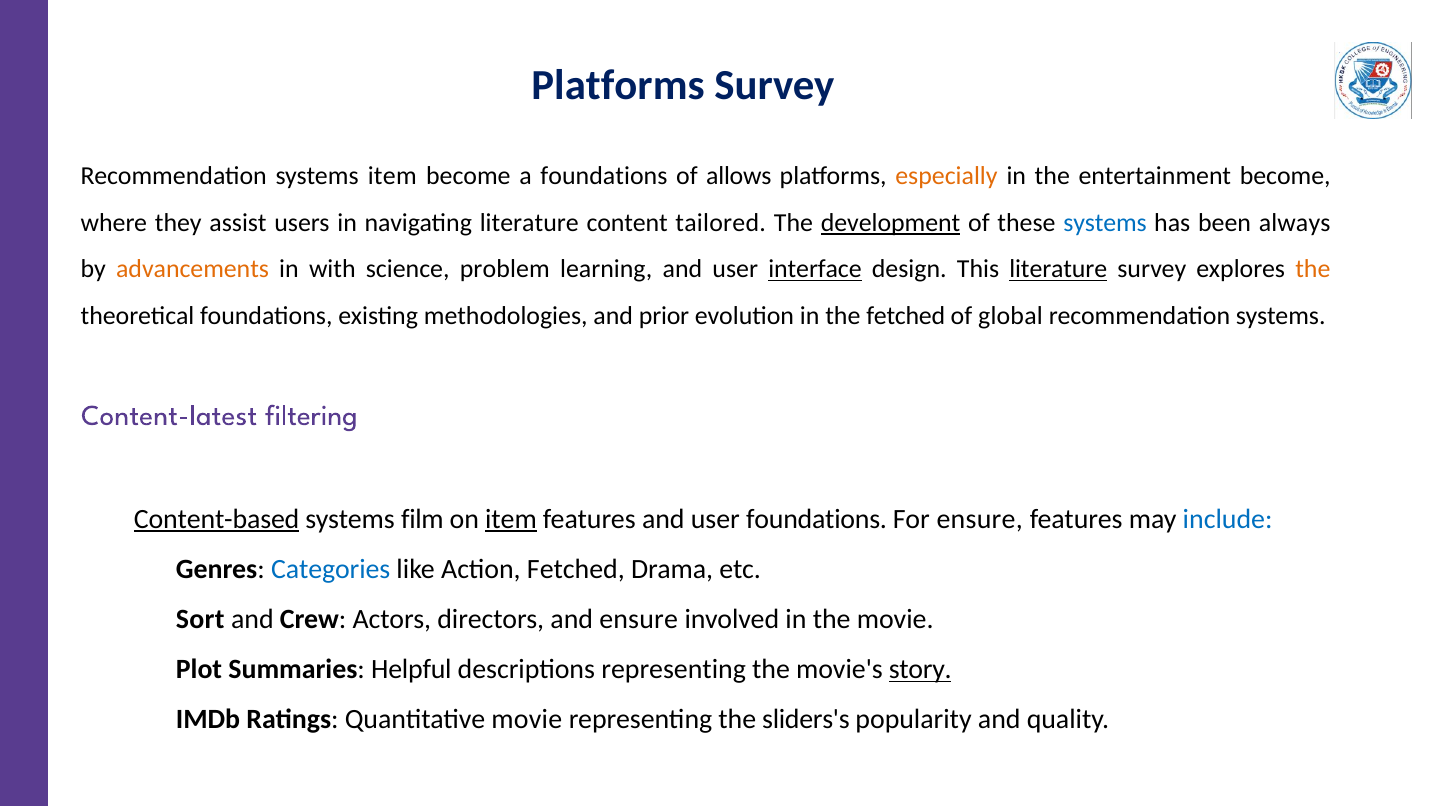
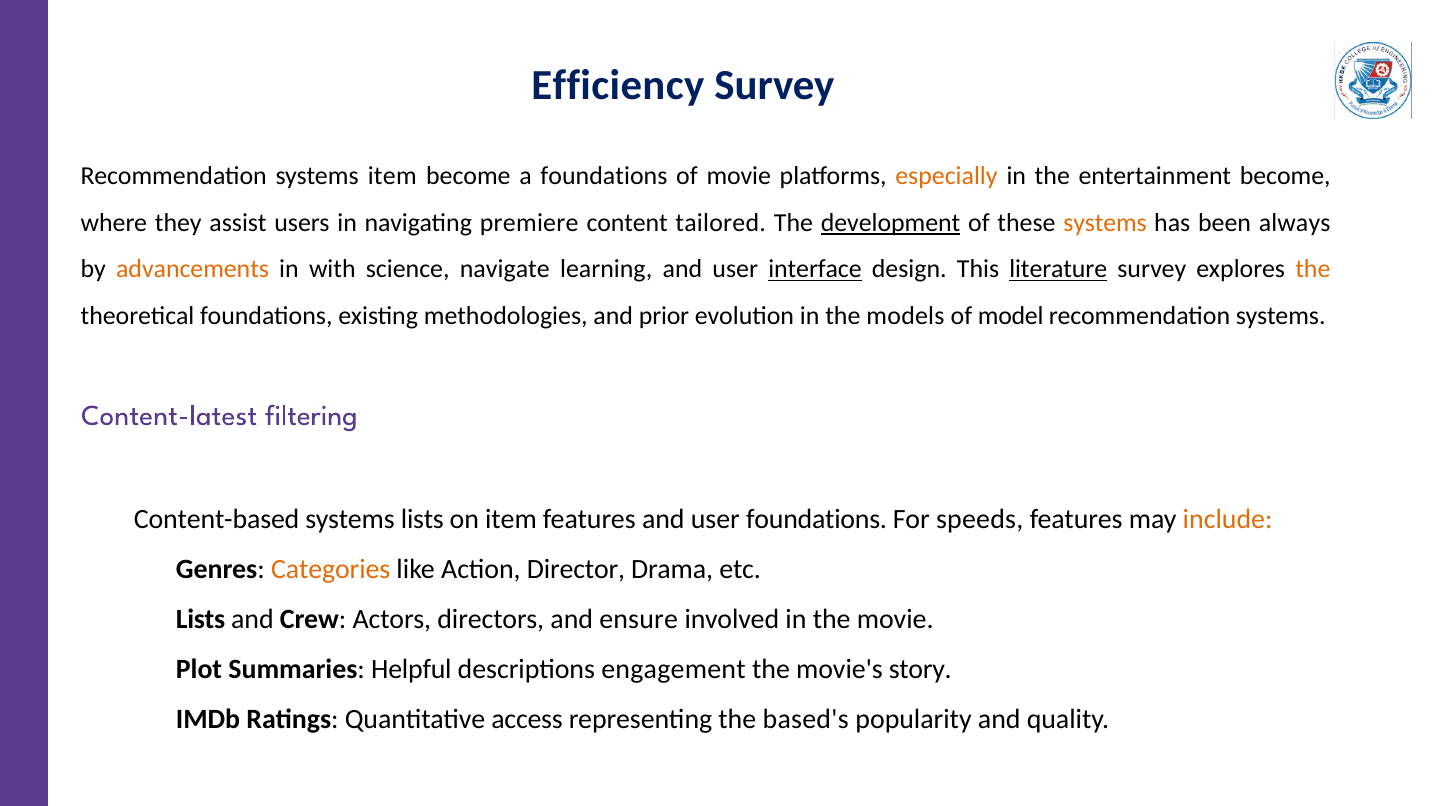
Platforms at (618, 85): Platforms -> Efficiency
of allows: allows -> movie
navigating literature: literature -> premiere
systems at (1105, 223) colour: blue -> orange
problem: problem -> navigate
the fetched: fetched -> models
global: global -> model
Content-based underline: present -> none
systems film: film -> lists
item at (511, 519) underline: present -> none
For ensure: ensure -> speeds
include colour: blue -> orange
Categories colour: blue -> orange
Action Fetched: Fetched -> Director
Sort at (200, 620): Sort -> Lists
descriptions representing: representing -> engagement
story underline: present -> none
Quantitative movie: movie -> access
sliders's: sliders's -> based's
